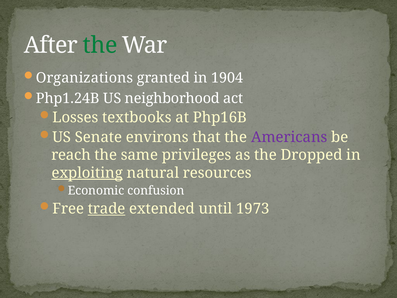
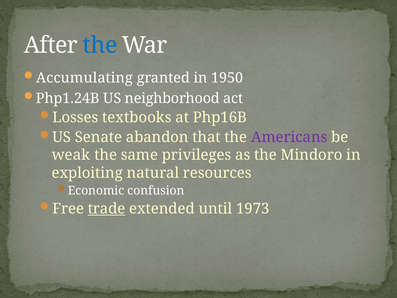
the at (100, 45) colour: green -> blue
Organizations: Organizations -> Accumulating
1904: 1904 -> 1950
environs: environs -> abandon
reach: reach -> weak
Dropped: Dropped -> Mindoro
exploiting underline: present -> none
